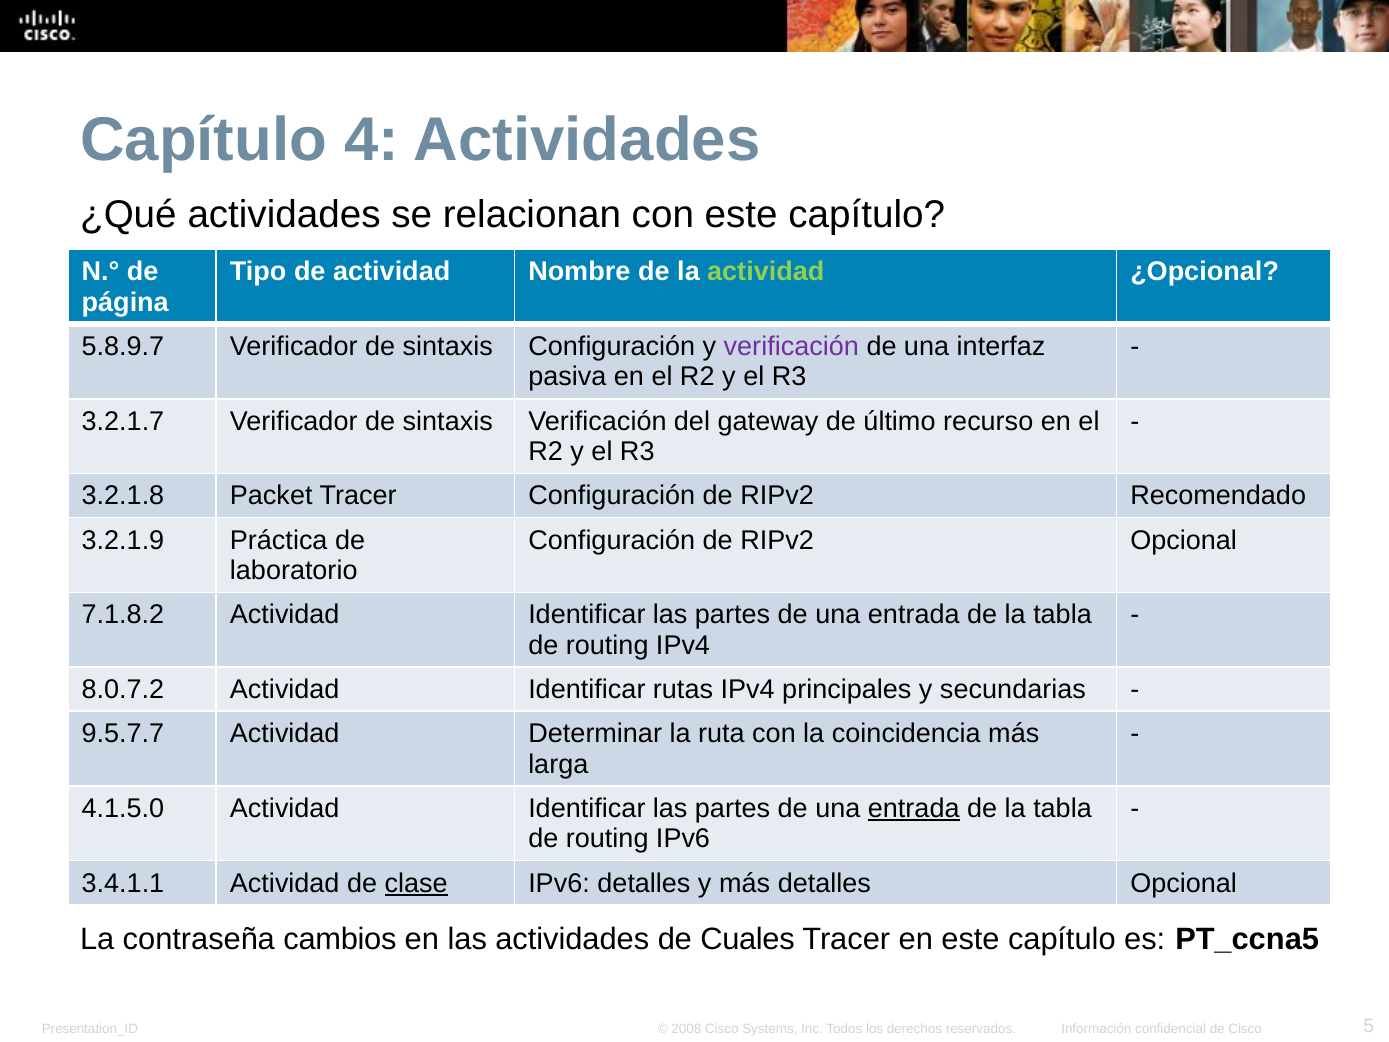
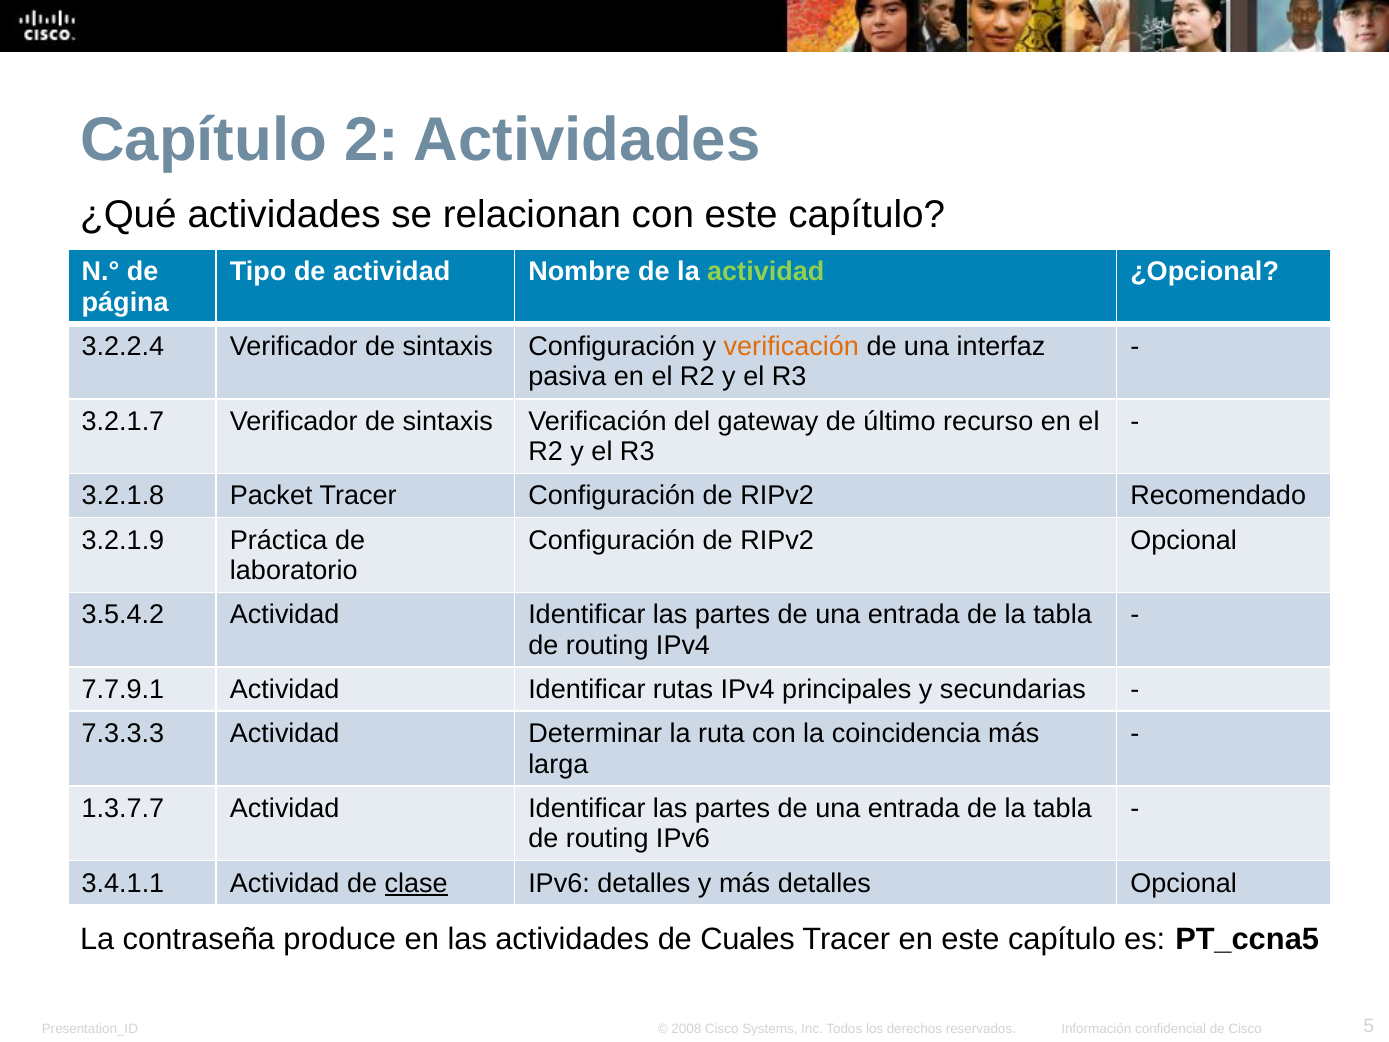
4: 4 -> 2
5.8.9.7: 5.8.9.7 -> 3.2.2.4
verificación at (791, 347) colour: purple -> orange
7.1.8.2: 7.1.8.2 -> 3.5.4.2
8.0.7.2: 8.0.7.2 -> 7.7.9.1
9.5.7.7: 9.5.7.7 -> 7.3.3.3
4.1.5.0: 4.1.5.0 -> 1.3.7.7
entrada at (914, 808) underline: present -> none
cambios: cambios -> produce
